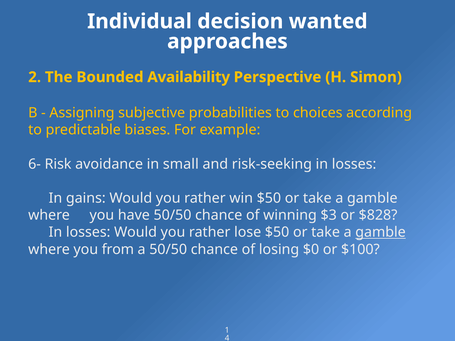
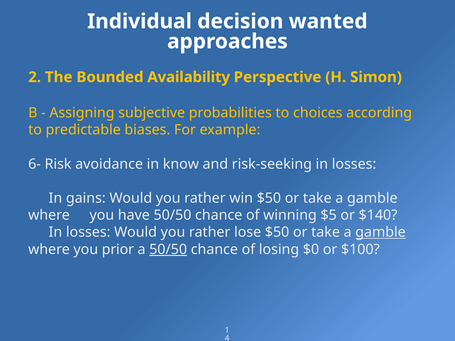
small: small -> know
$3: $3 -> $5
$828: $828 -> $140
from: from -> prior
50/50 at (168, 249) underline: none -> present
